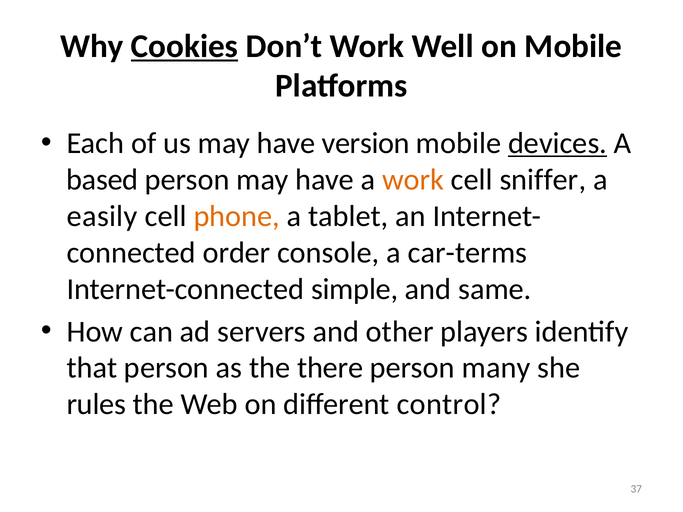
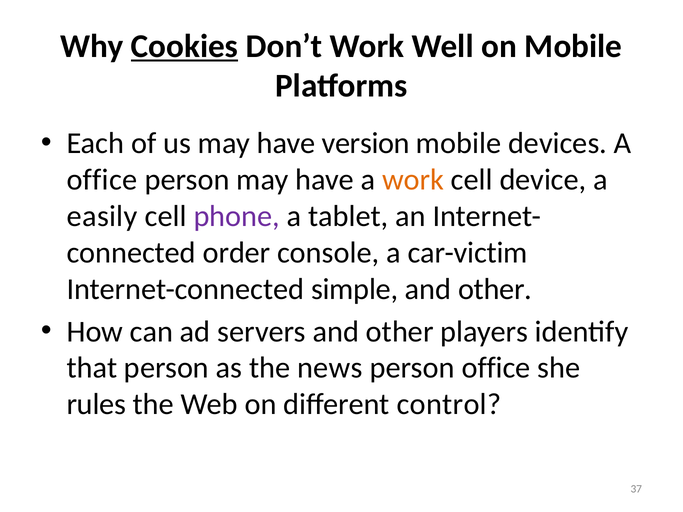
devices underline: present -> none
based at (102, 180): based -> office
sniffer: sniffer -> device
phone colour: orange -> purple
car-terms: car-terms -> car-victim
same at (495, 289): same -> other
there: there -> news
person many: many -> office
